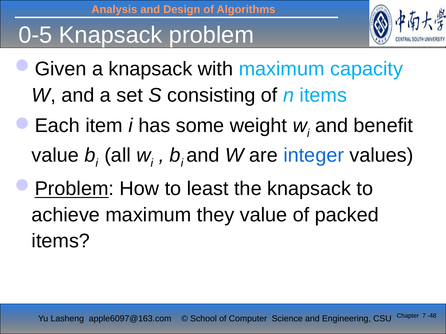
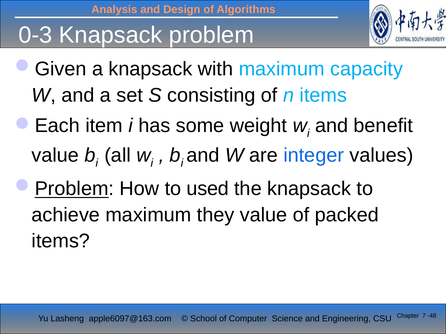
0-5: 0-5 -> 0-3
least: least -> used
